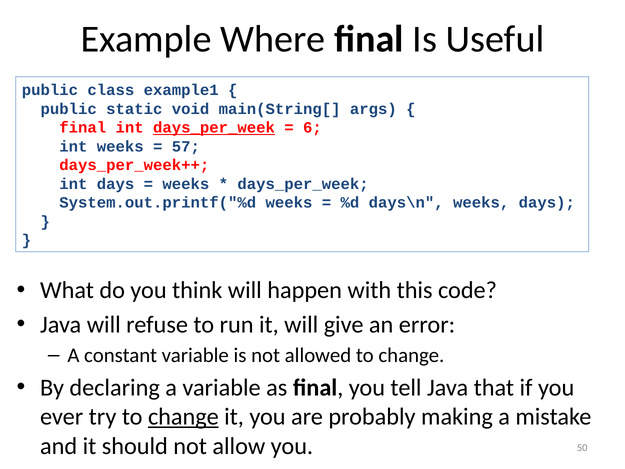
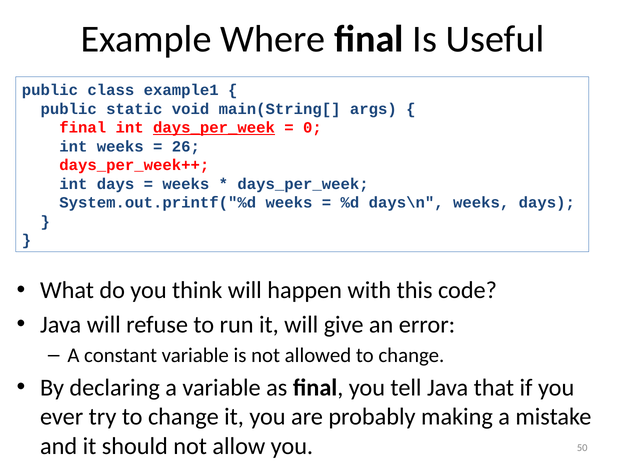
6: 6 -> 0
57: 57 -> 26
change at (183, 417) underline: present -> none
